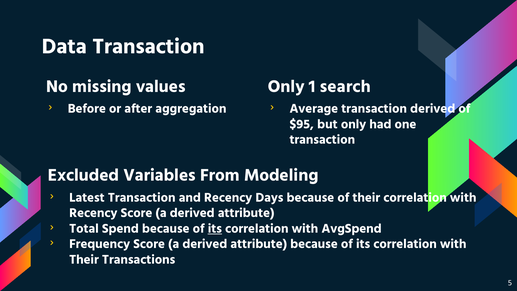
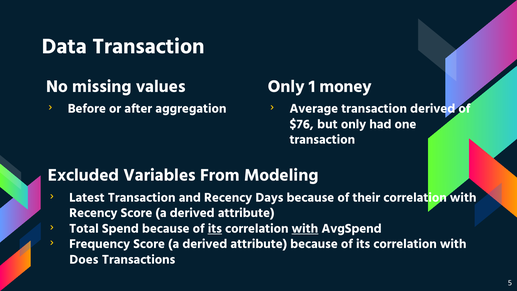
search: search -> money
$95: $95 -> $76
with at (305, 228) underline: none -> present
Their at (84, 259): Their -> Does
